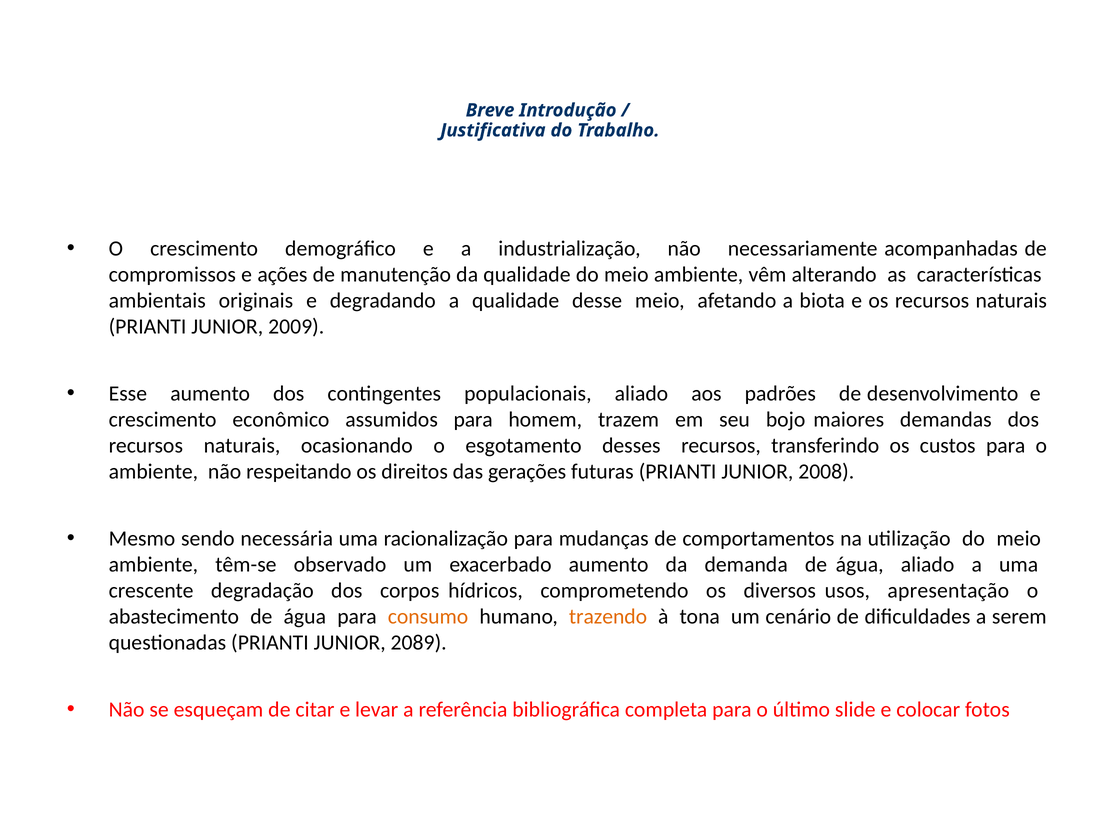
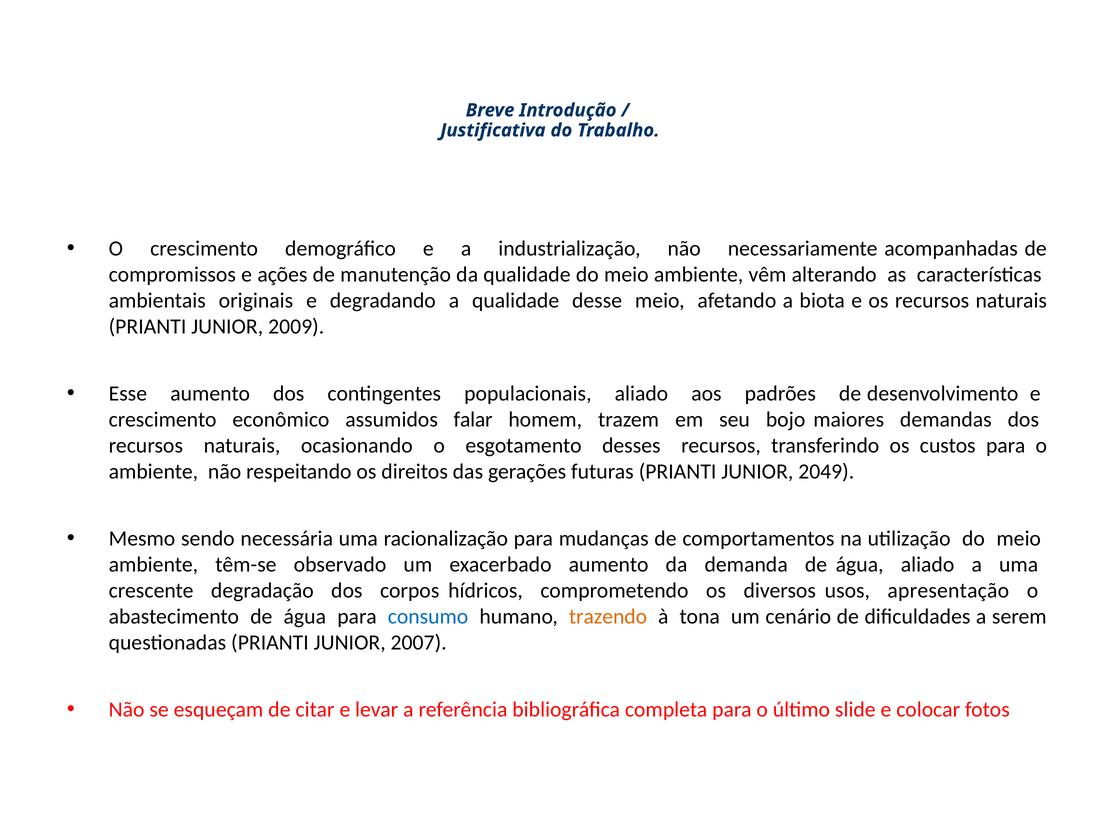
assumidos para: para -> falar
2008: 2008 -> 2049
consumo colour: orange -> blue
2089: 2089 -> 2007
